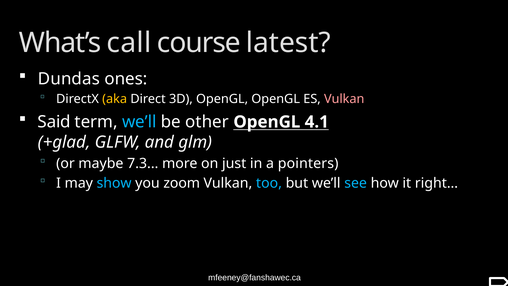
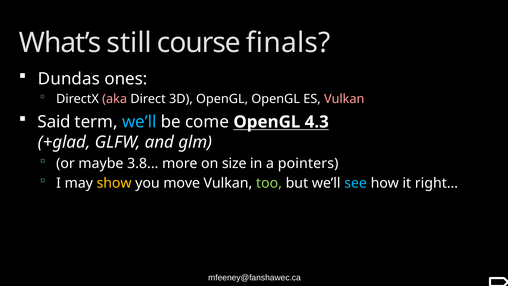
call: call -> still
latest: latest -> finals
aka colour: yellow -> pink
other: other -> come
4.1: 4.1 -> 4.3
7.3: 7.3 -> 3.8
just: just -> size
show colour: light blue -> yellow
zoom: zoom -> move
too colour: light blue -> light green
